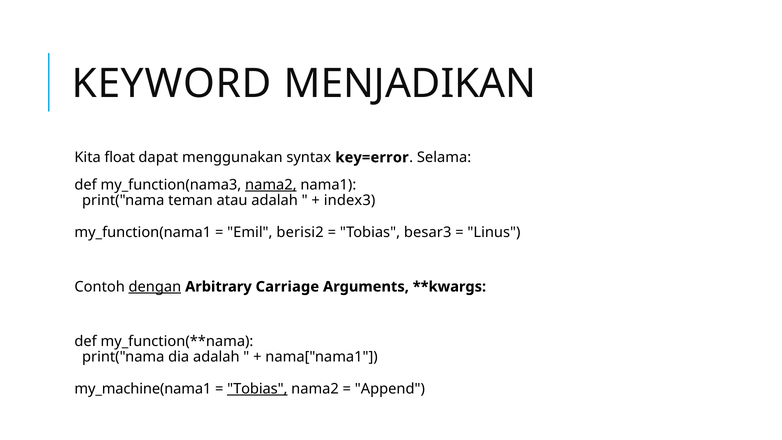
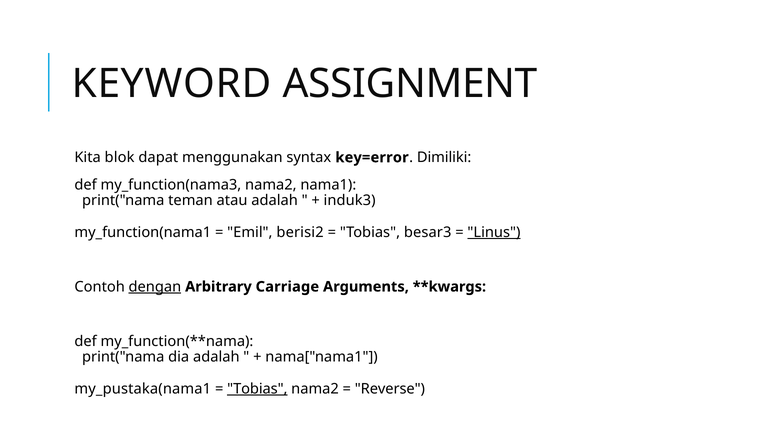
MENJADIKAN: MENJADIKAN -> ASSIGNMENT
float: float -> blok
Selama: Selama -> Dimiliki
nama2 at (271, 185) underline: present -> none
index3: index3 -> induk3
Linus underline: none -> present
my_machine(nama1: my_machine(nama1 -> my_pustaka(nama1
Append: Append -> Reverse
